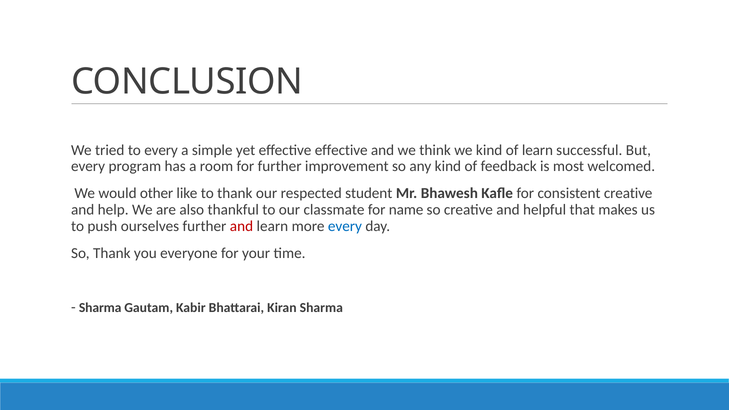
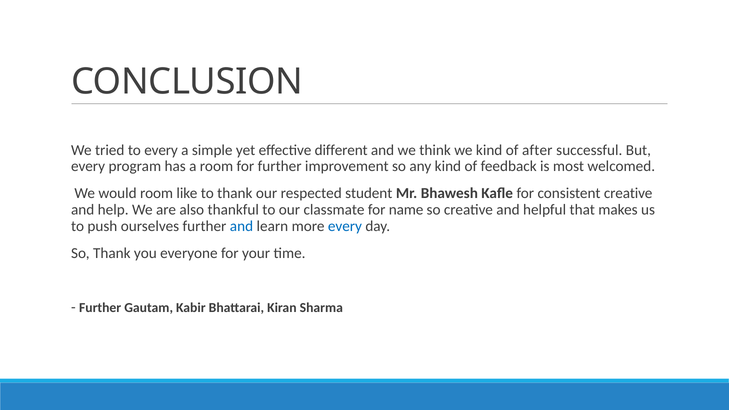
effective effective: effective -> different
of learn: learn -> after
would other: other -> room
and at (241, 226) colour: red -> blue
Sharma at (100, 308): Sharma -> Further
